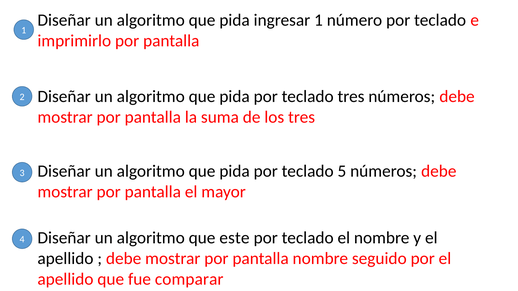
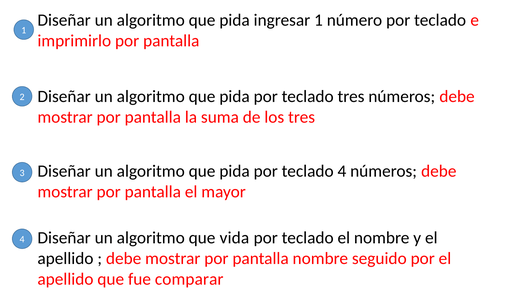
teclado 5: 5 -> 4
este: este -> vida
